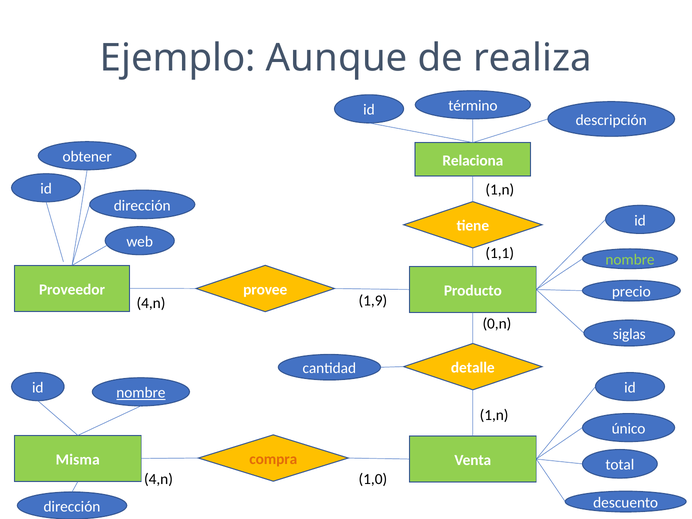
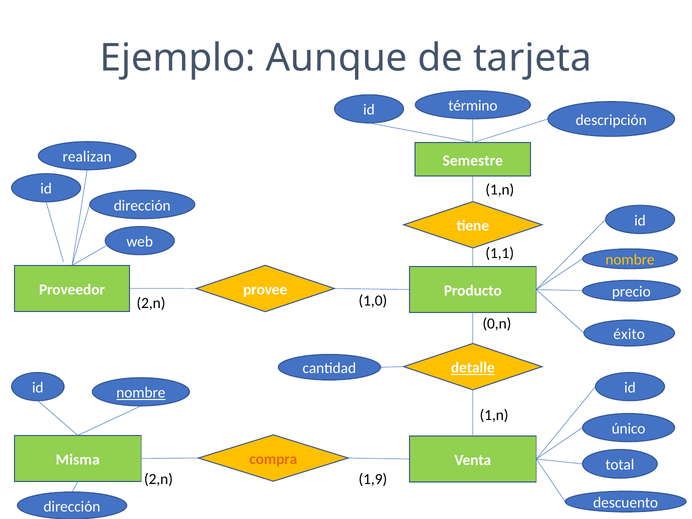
realiza: realiza -> tarjeta
obtener: obtener -> realizan
Relaciona: Relaciona -> Semestre
nombre at (630, 260) colour: light green -> yellow
1,9: 1,9 -> 1,0
4,n at (151, 303): 4,n -> 2,n
siglas: siglas -> éxito
detalle underline: none -> present
4,n at (158, 479): 4,n -> 2,n
1,0: 1,0 -> 1,9
